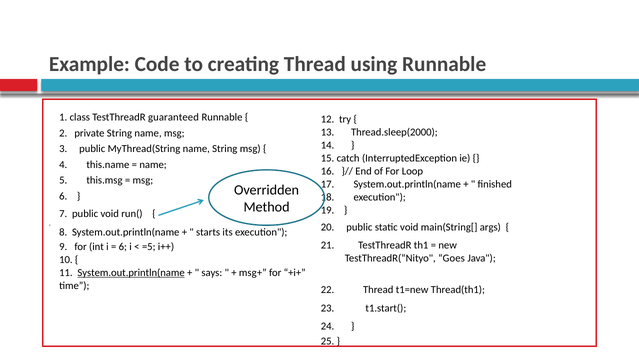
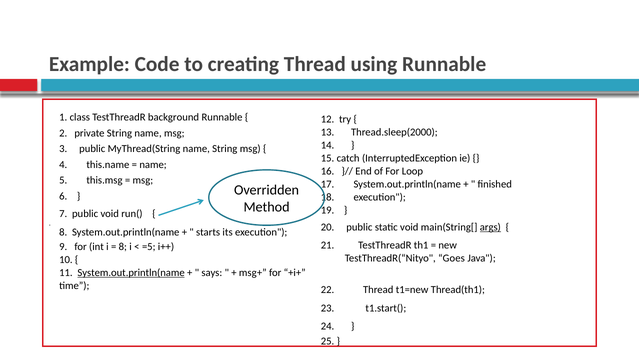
guaranteed: guaranteed -> background
args underline: none -> present
6 at (123, 246): 6 -> 8
